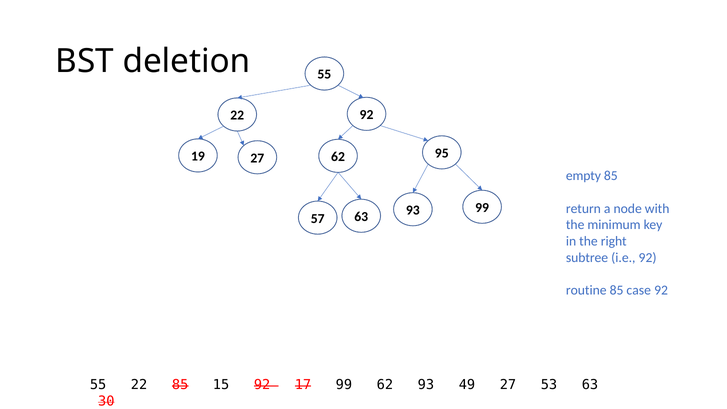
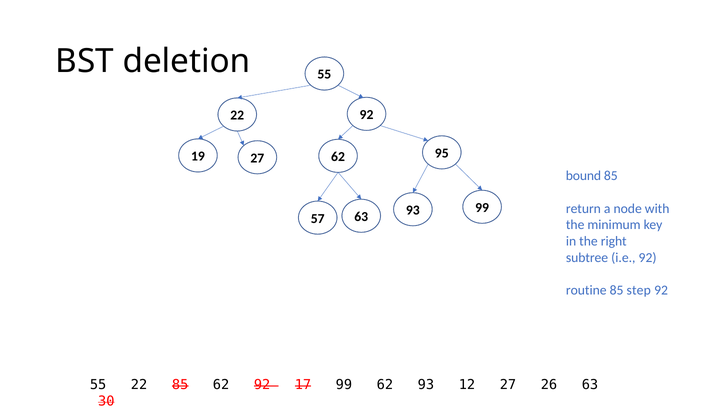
empty: empty -> bound
case: case -> step
85 15: 15 -> 62
49: 49 -> 12
53: 53 -> 26
